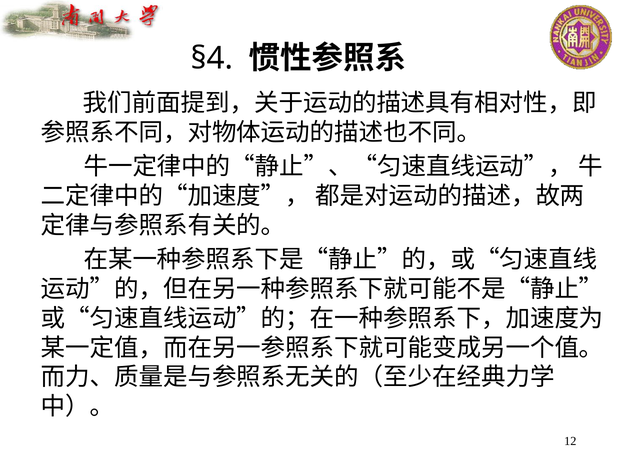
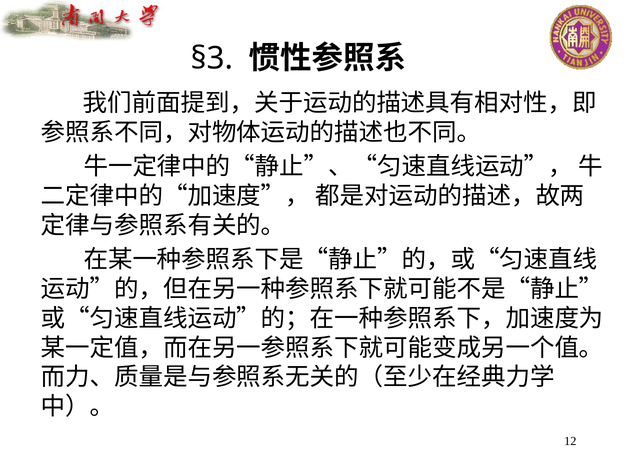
§4: §4 -> §3
